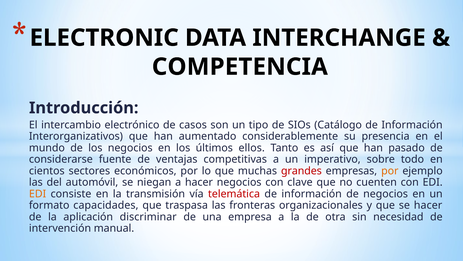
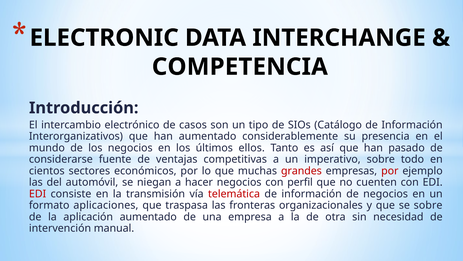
por at (390, 171) colour: orange -> red
clave: clave -> perfil
EDI at (38, 193) colour: orange -> red
capacidades: capacidades -> aplicaciones
se hacer: hacer -> sobre
aplicación discriminar: discriminar -> aumentado
